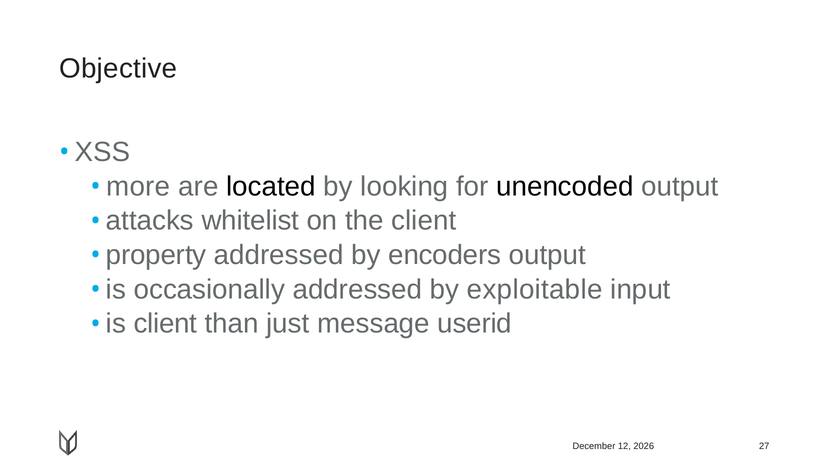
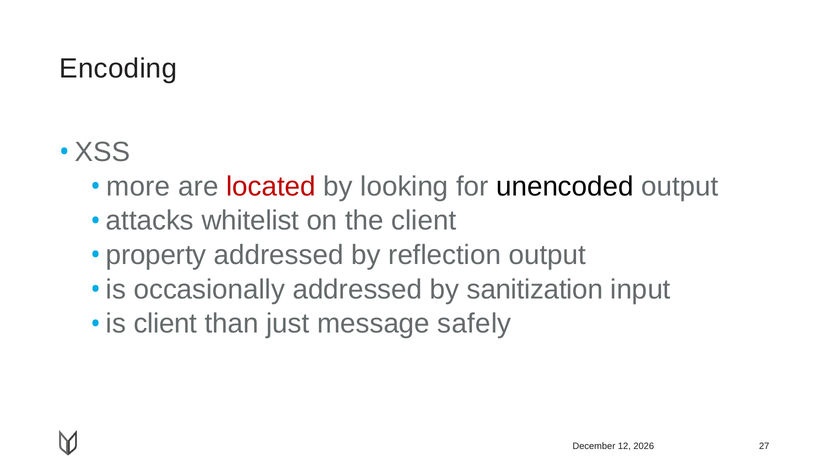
Objective: Objective -> Encoding
located colour: black -> red
encoders: encoders -> reflection
exploitable: exploitable -> sanitization
userid: userid -> safely
